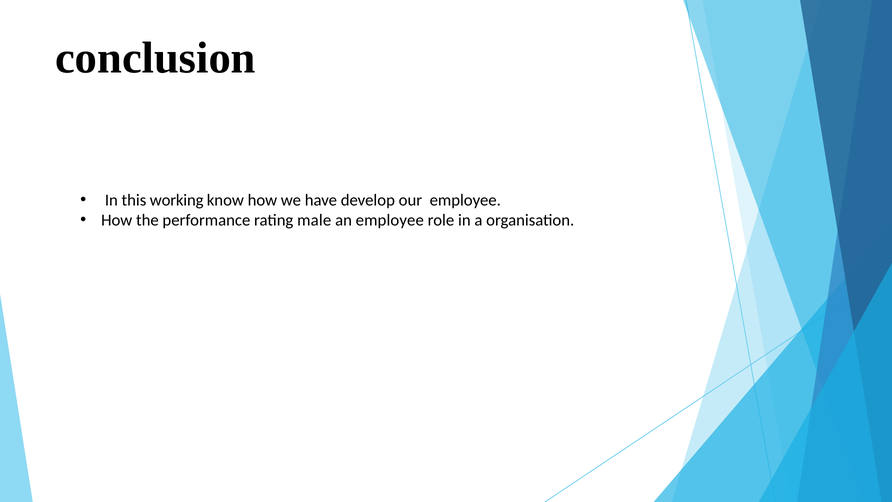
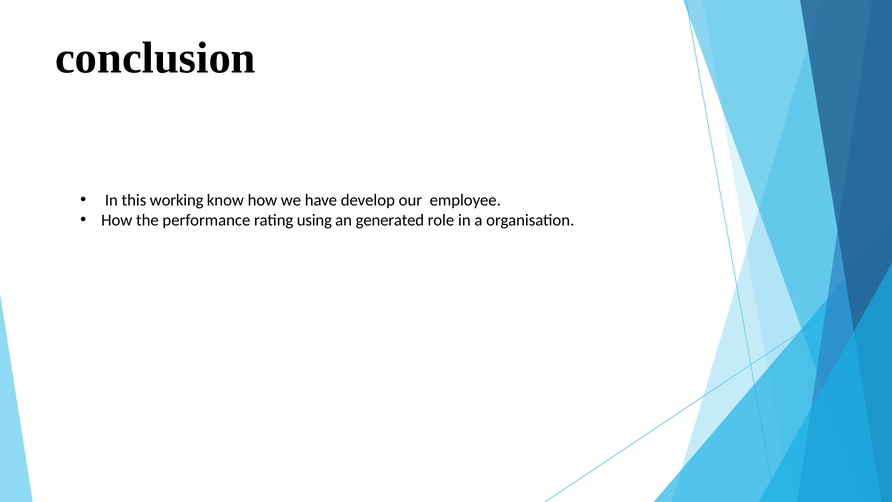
male: male -> using
an employee: employee -> generated
